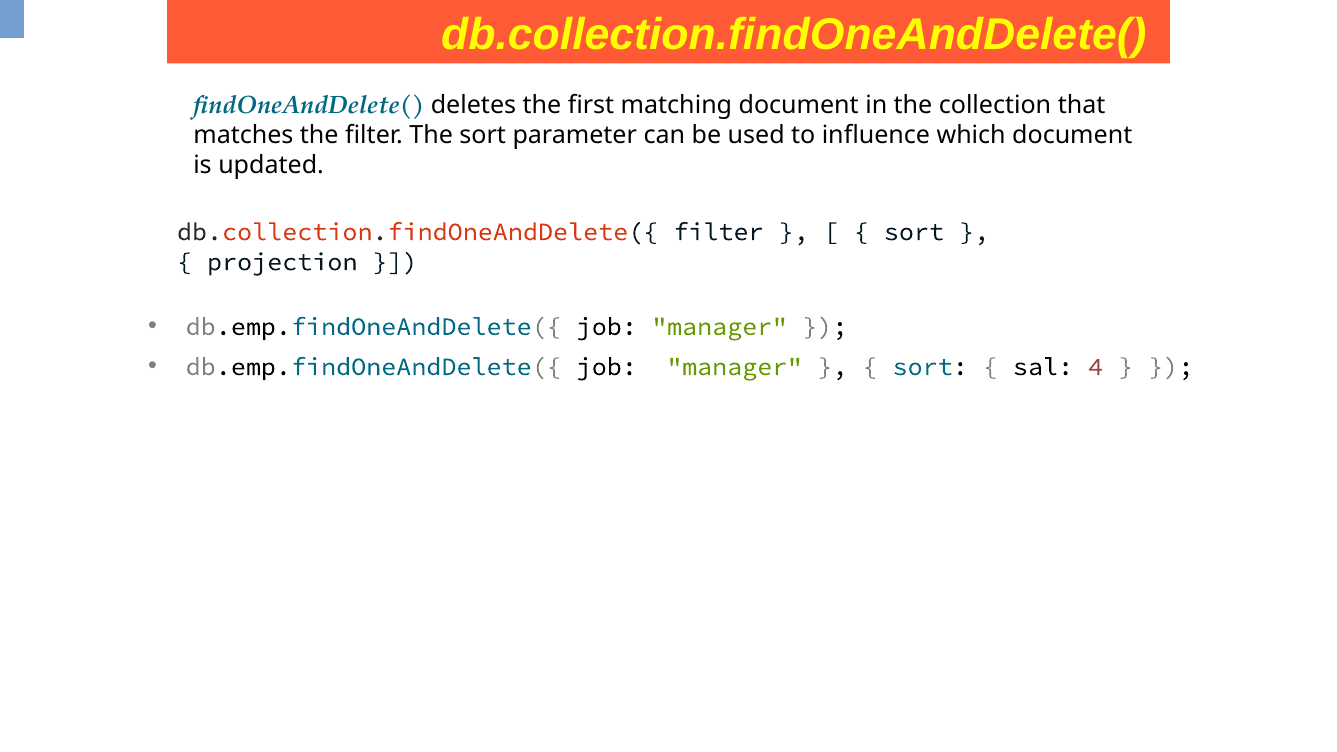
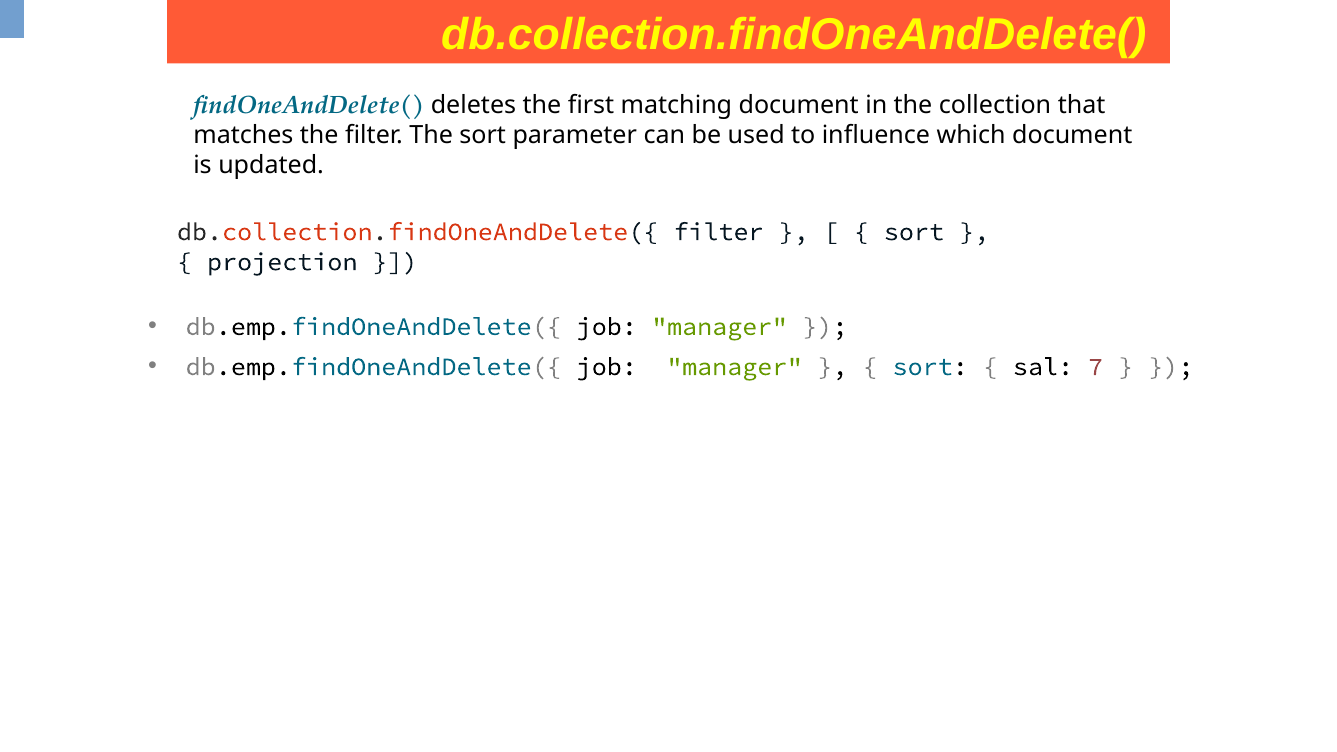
4: 4 -> 7
